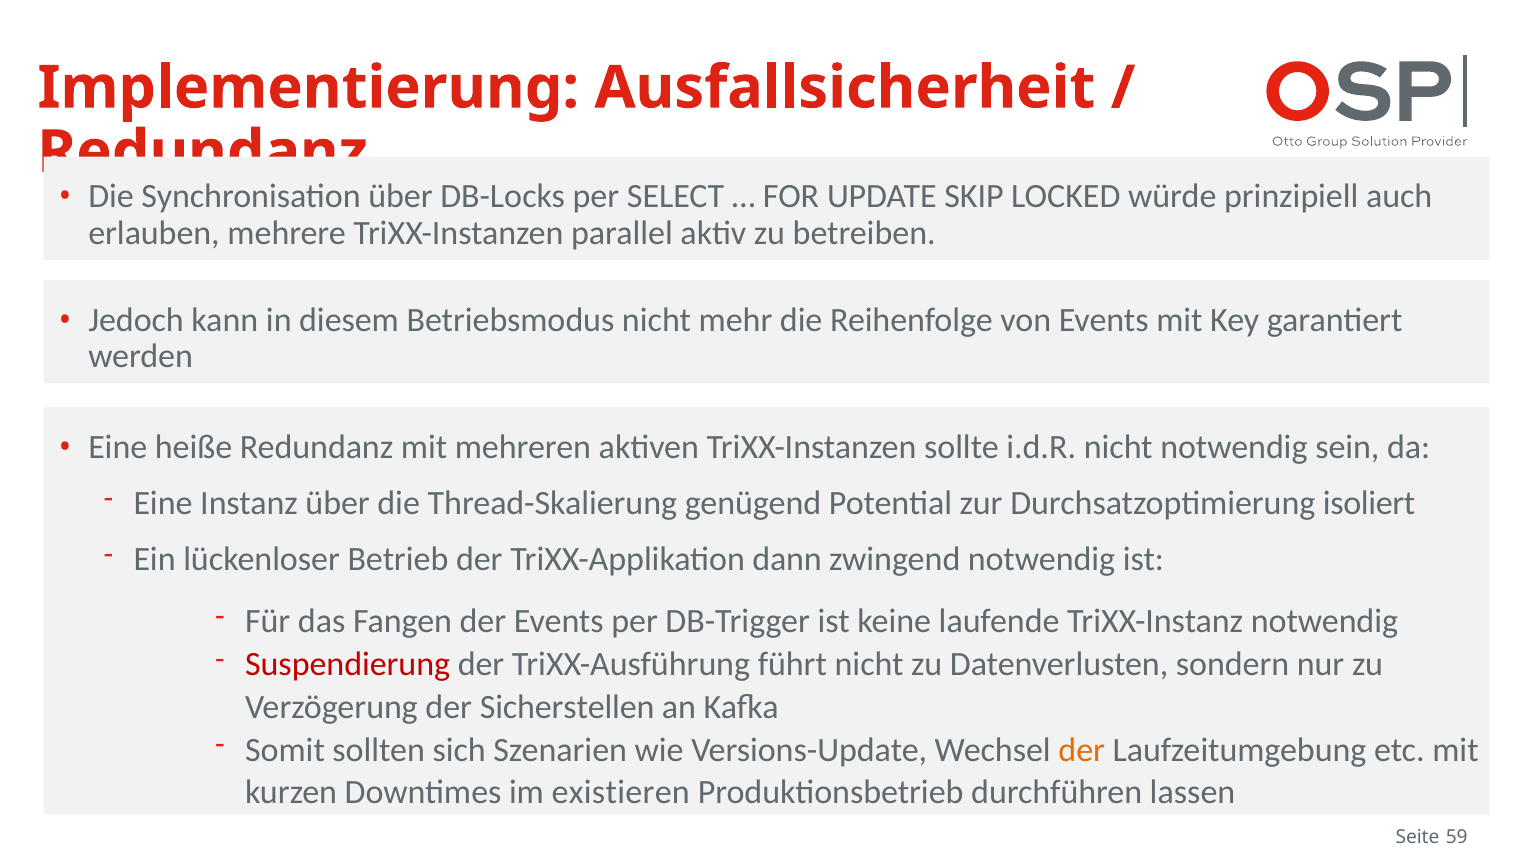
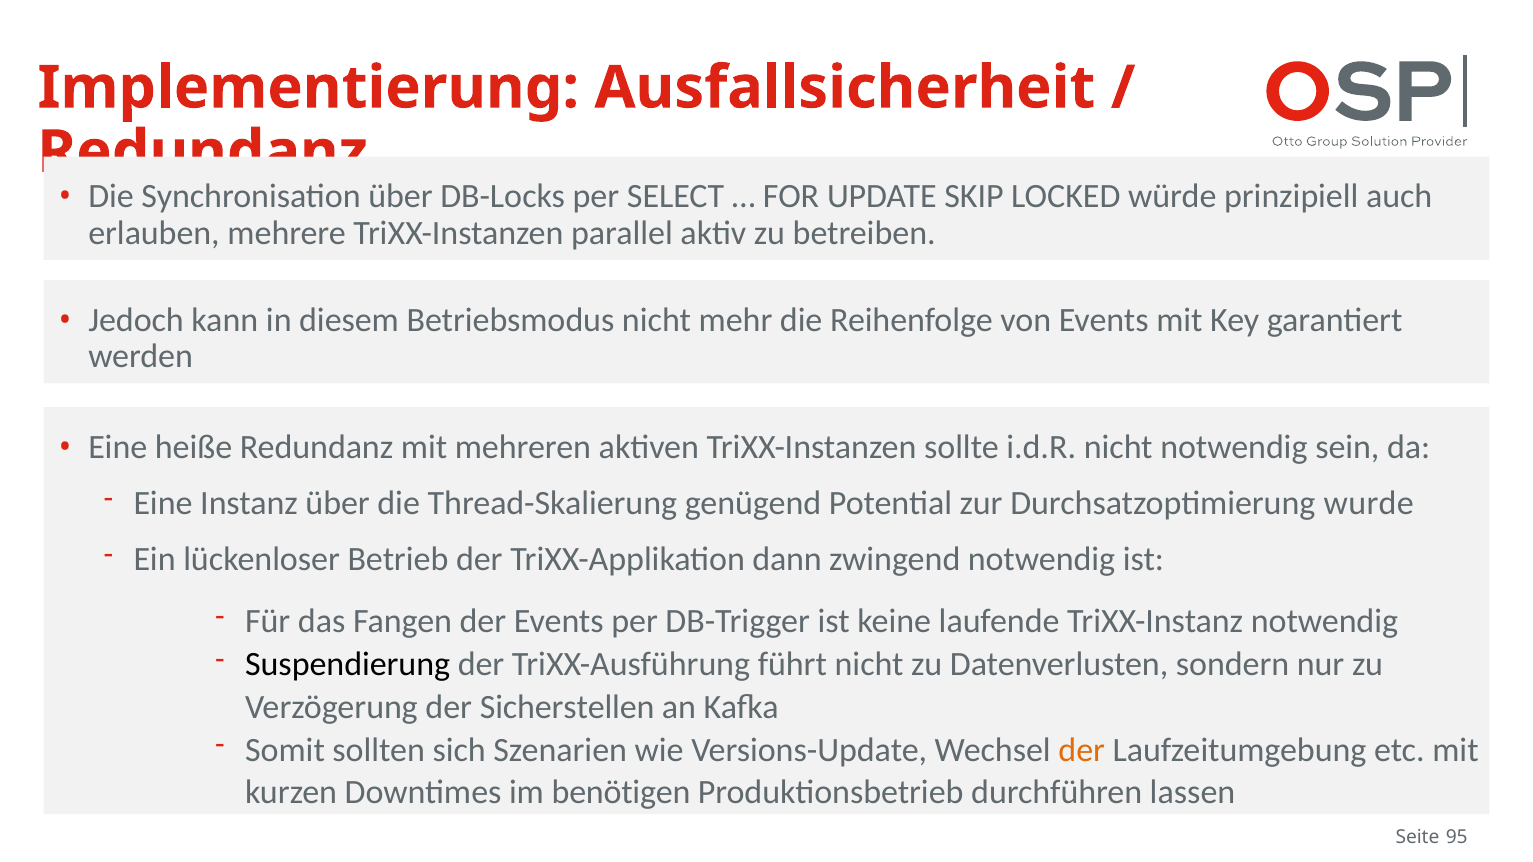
isoliert: isoliert -> wurde
Suspendierung colour: red -> black
existieren: existieren -> benötigen
59: 59 -> 95
